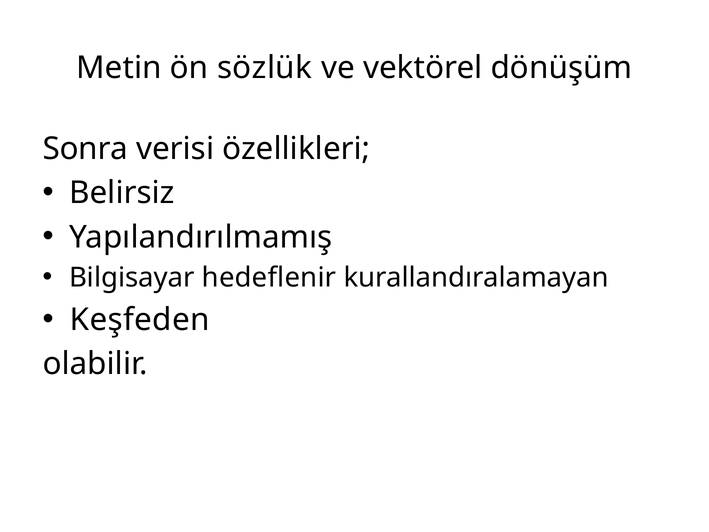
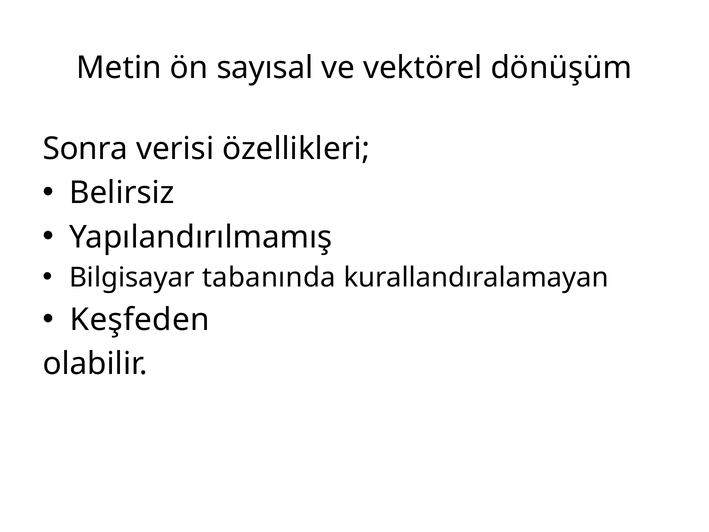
sözlük: sözlük -> sayısal
hedeflenir: hedeflenir -> tabanında
